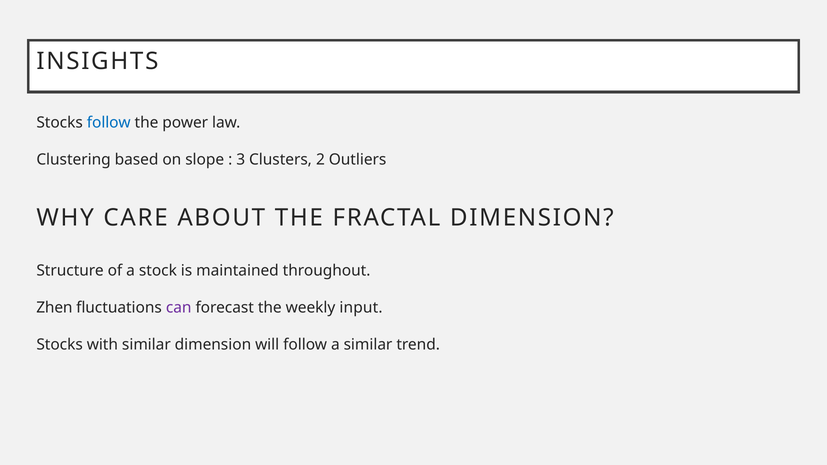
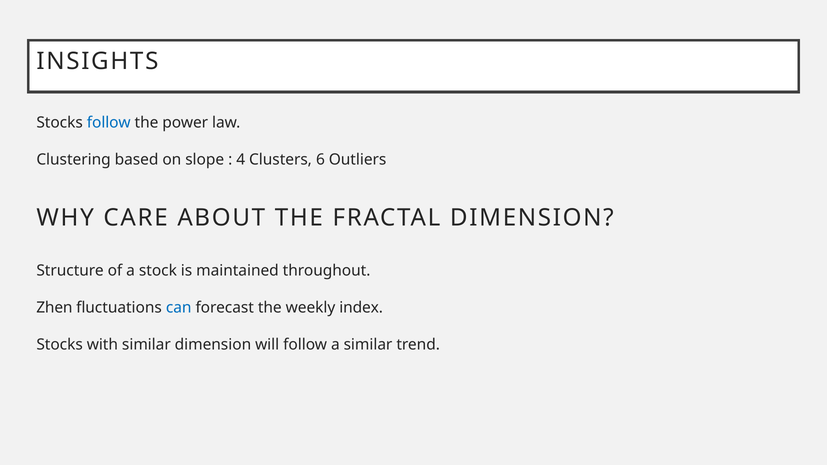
3: 3 -> 4
2: 2 -> 6
can colour: purple -> blue
input: input -> index
